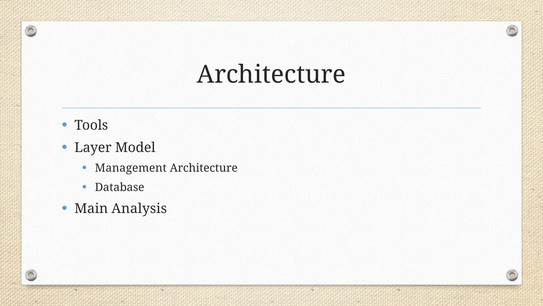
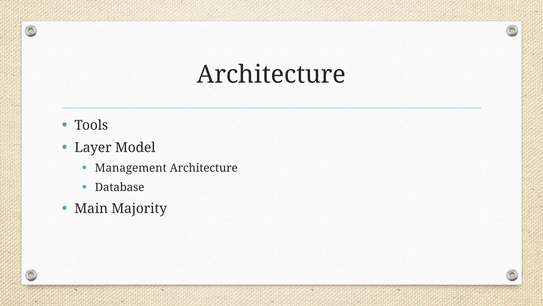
Analysis: Analysis -> Majority
